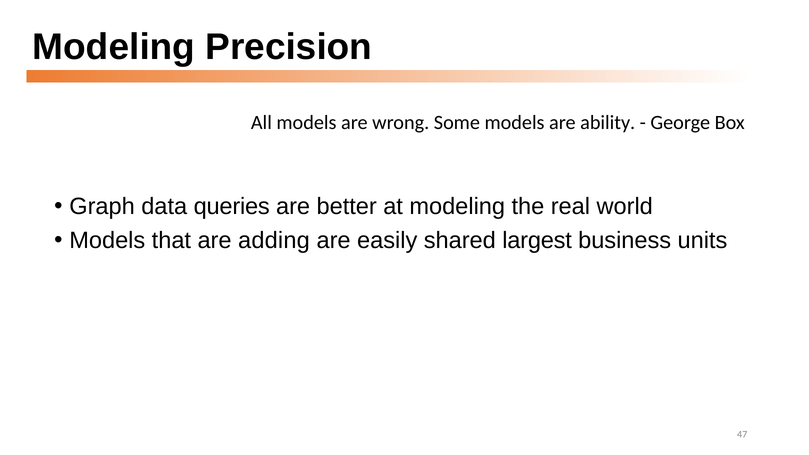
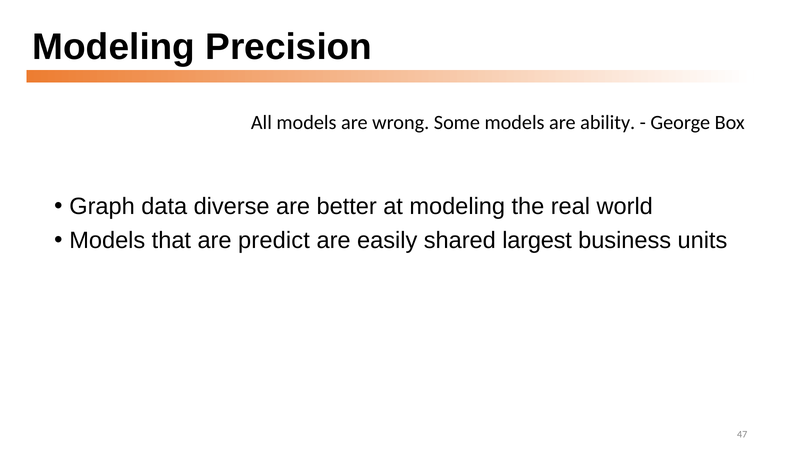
queries: queries -> diverse
adding: adding -> predict
